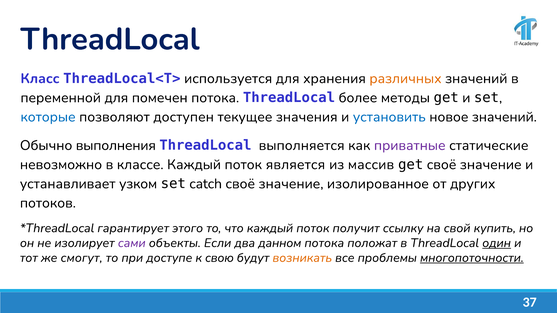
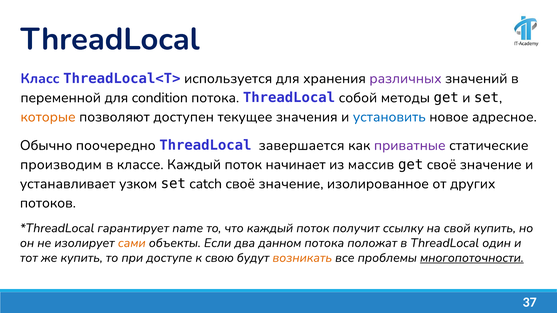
различных colour: orange -> purple
помечен: помечен -> condition
более: более -> собой
которые colour: blue -> orange
новое значений: значений -> адресное
выполнения: выполнения -> поочередно
выполняется: выполняется -> завершается
невозможно: невозможно -> производим
является: является -> начинает
этого: этого -> name
сами colour: purple -> orange
один underline: present -> none
же смогут: смогут -> купить
